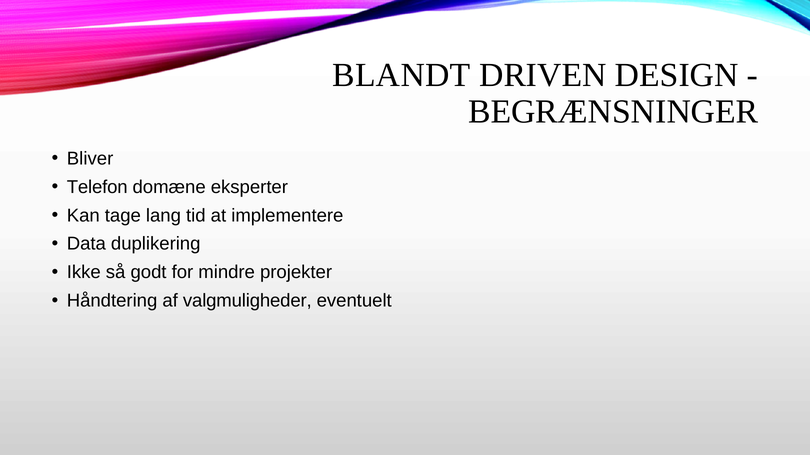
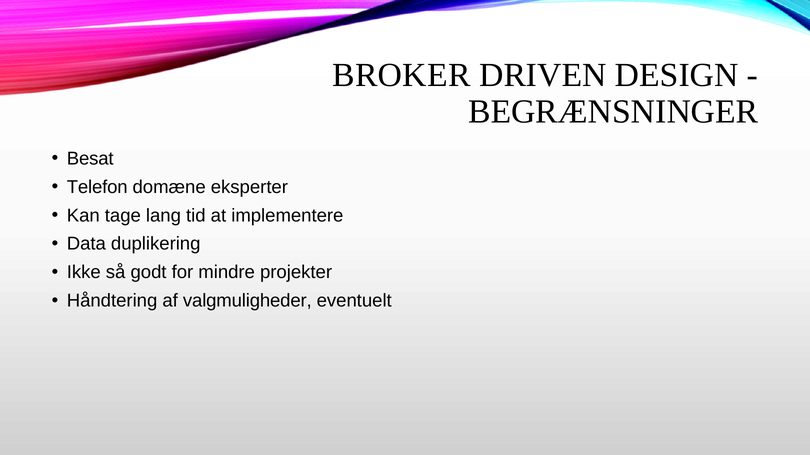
BLANDT: BLANDT -> BROKER
Bliver: Bliver -> Besat
